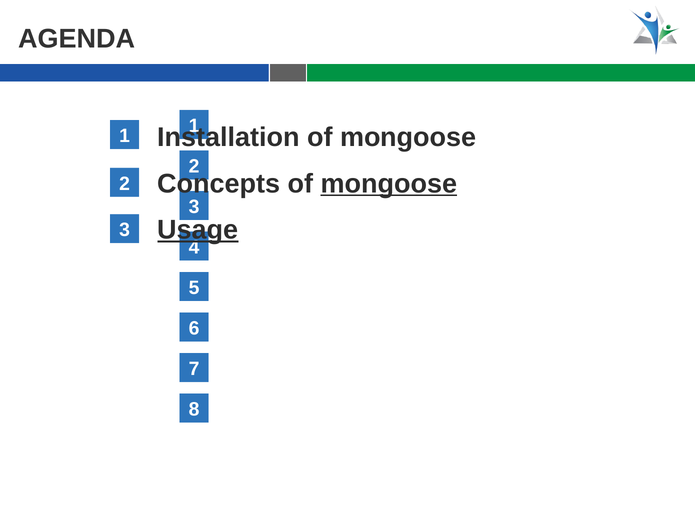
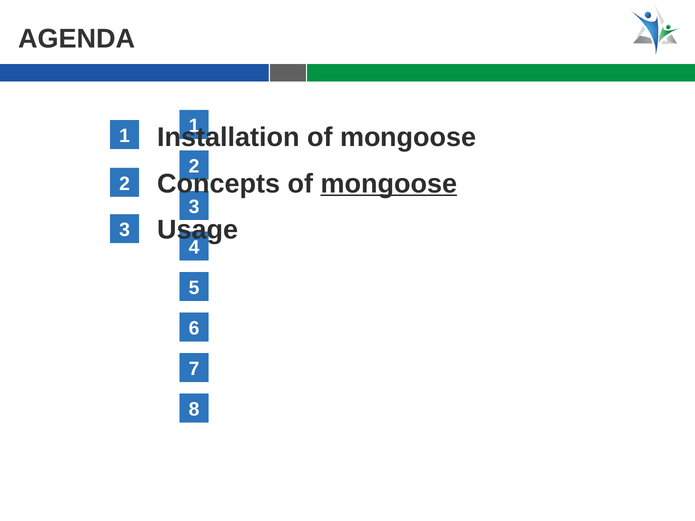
Usage underline: present -> none
